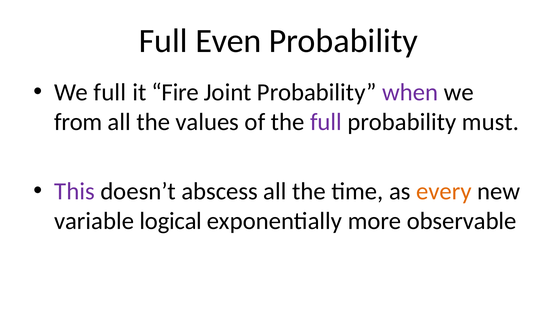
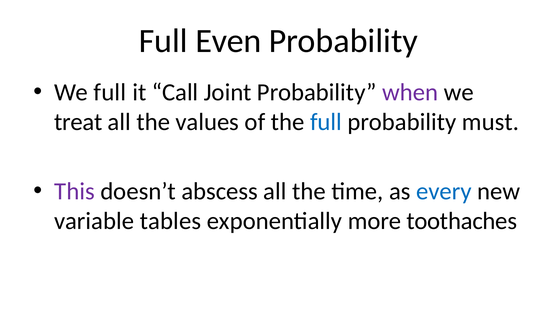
Fire: Fire -> Call
from: from -> treat
full at (326, 122) colour: purple -> blue
every colour: orange -> blue
logical: logical -> tables
observable: observable -> toothaches
